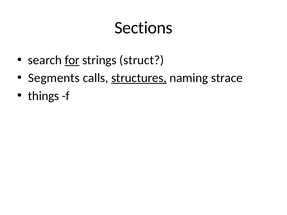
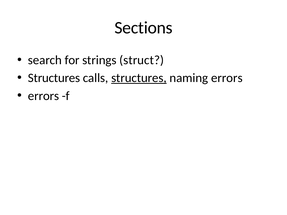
for underline: present -> none
Segments at (54, 78): Segments -> Structures
naming strace: strace -> errors
things at (44, 96): things -> errors
